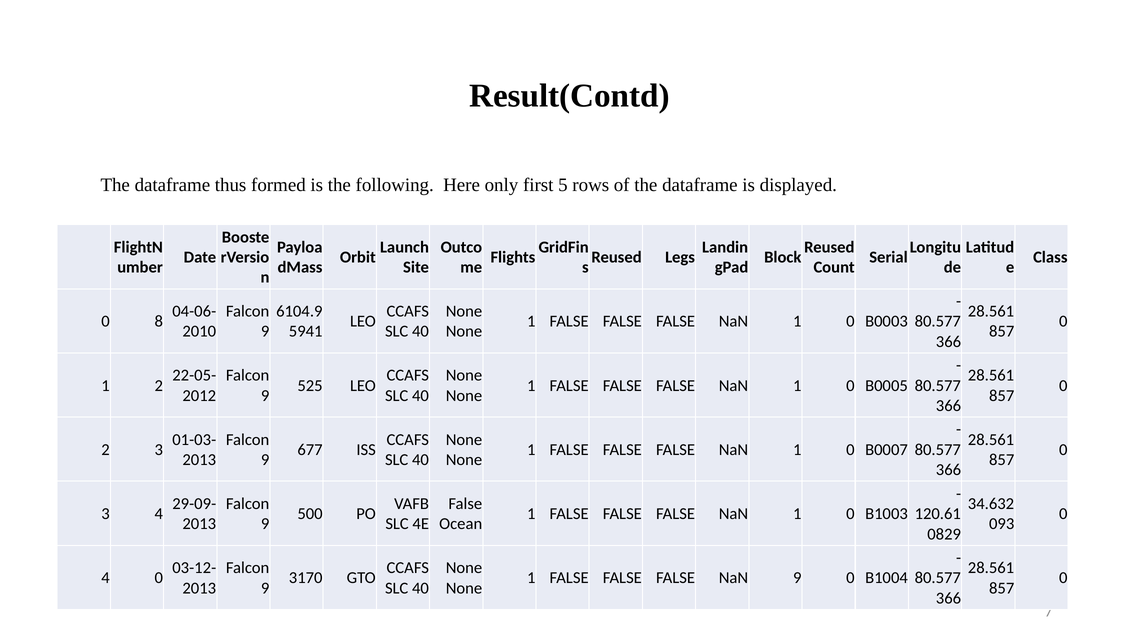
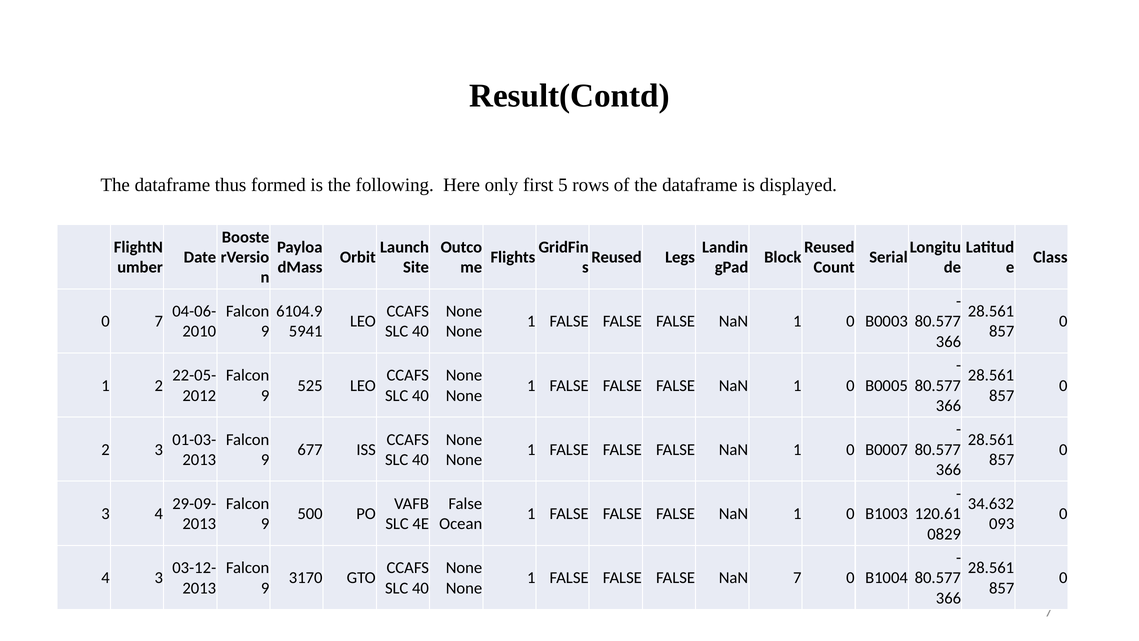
0 8: 8 -> 7
4 0: 0 -> 3
NaN 9: 9 -> 7
